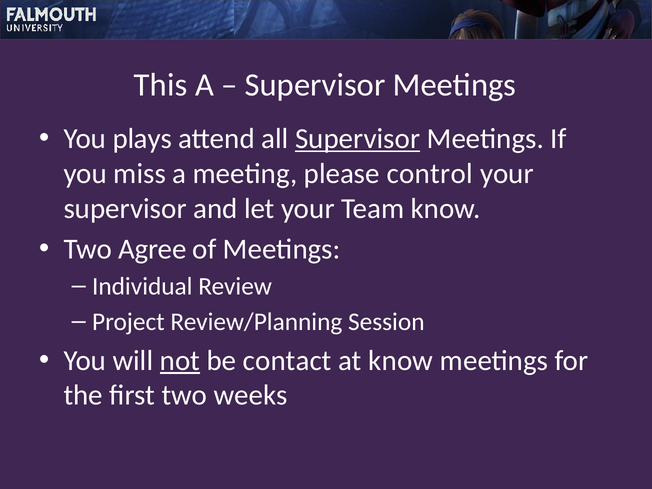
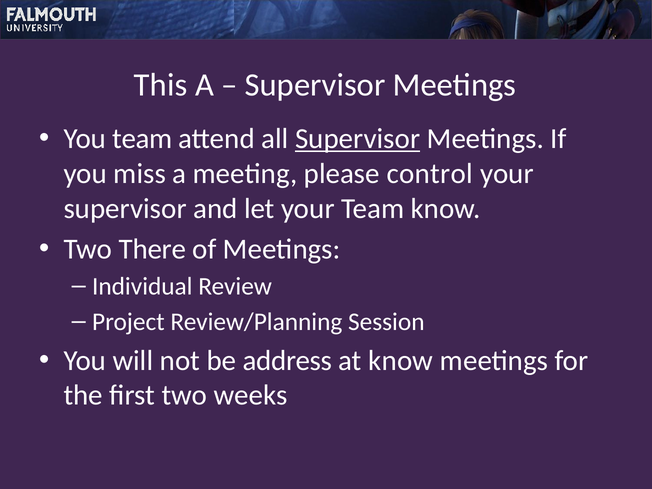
You plays: plays -> team
Agree: Agree -> There
not underline: present -> none
contact: contact -> address
